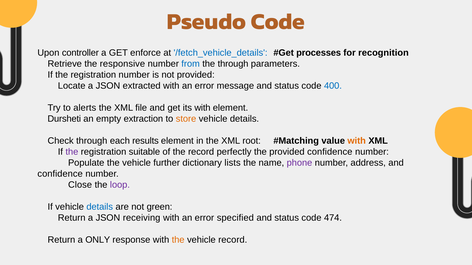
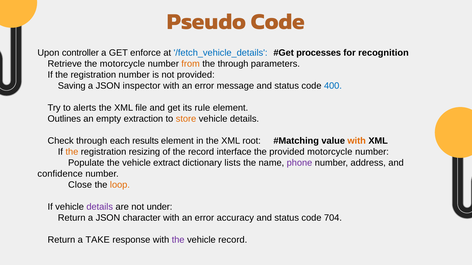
the responsive: responsive -> motorcycle
from colour: blue -> orange
Locate: Locate -> Saving
extracted: extracted -> inspector
its with: with -> rule
Dursheti: Dursheti -> Outlines
the at (72, 152) colour: purple -> orange
suitable: suitable -> resizing
perfectly: perfectly -> interface
provided confidence: confidence -> motorcycle
further: further -> extract
loop colour: purple -> orange
details at (100, 207) colour: blue -> purple
green: green -> under
receiving: receiving -> character
specified: specified -> accuracy
474: 474 -> 704
ONLY: ONLY -> TAKE
the at (178, 240) colour: orange -> purple
